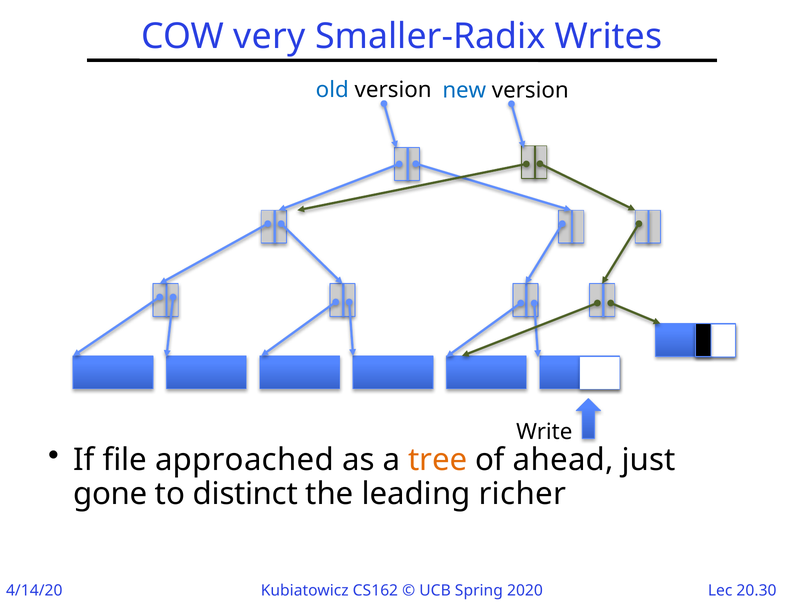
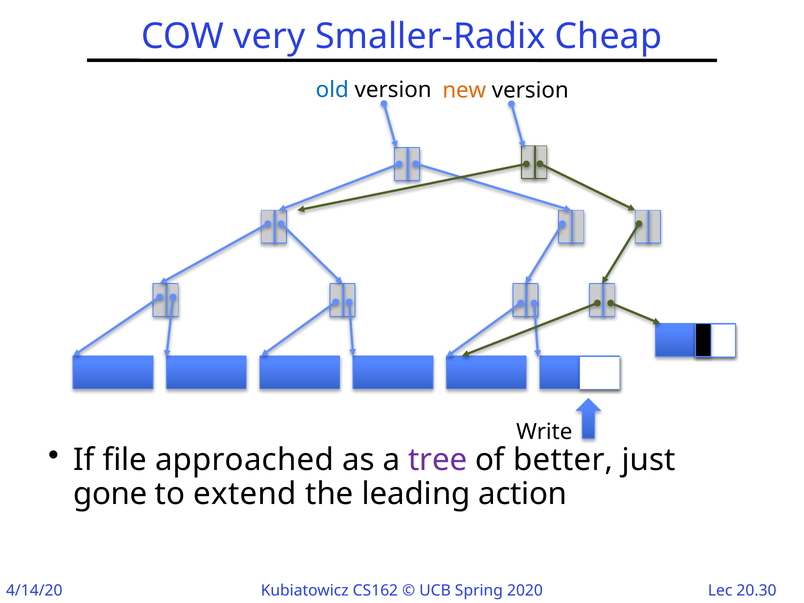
Writes: Writes -> Cheap
new colour: blue -> orange
tree colour: orange -> purple
ahead: ahead -> better
distinct: distinct -> extend
richer: richer -> action
